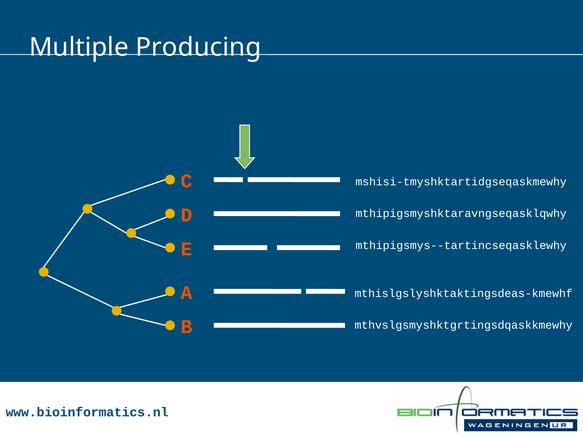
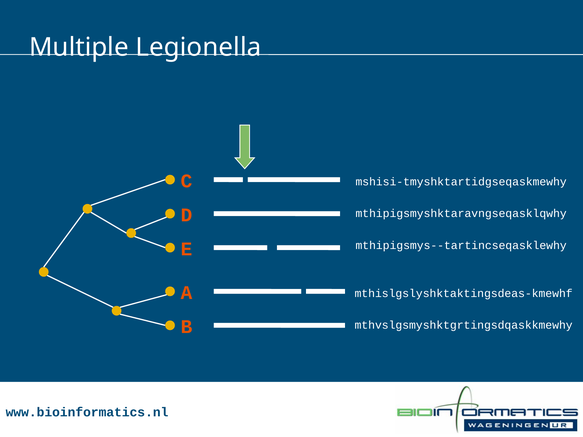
Producing: Producing -> Legionella
